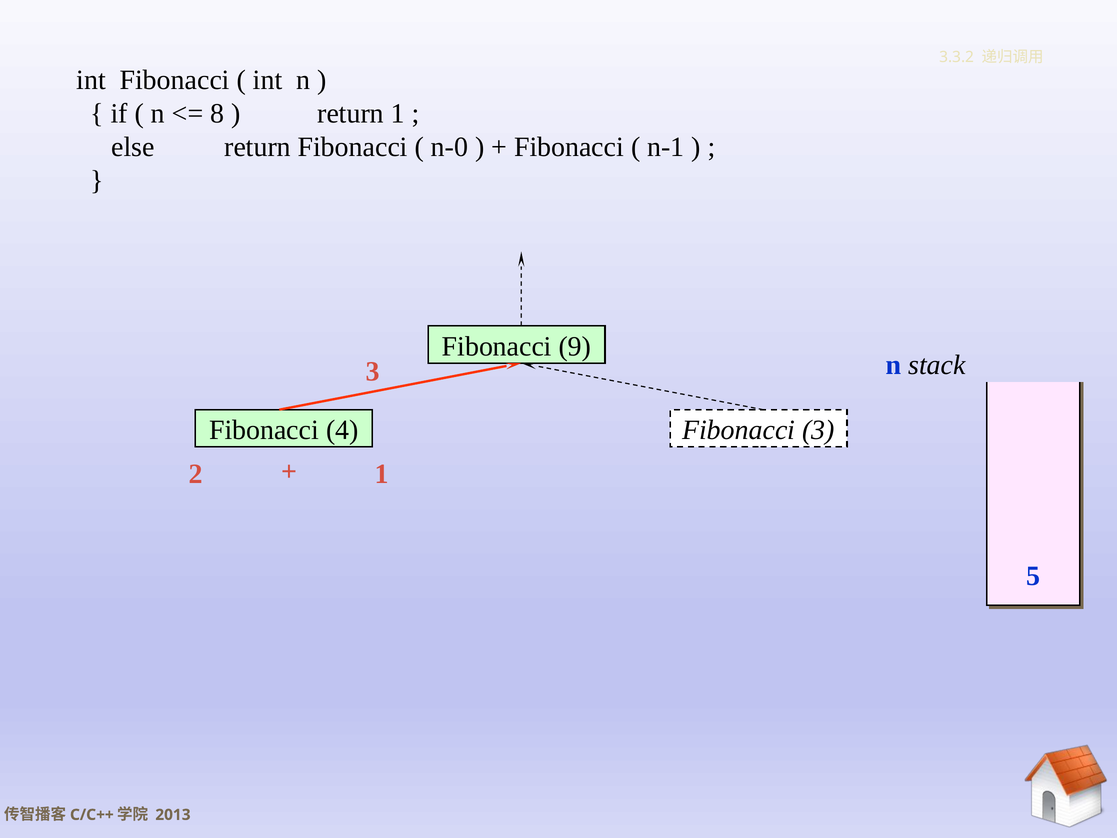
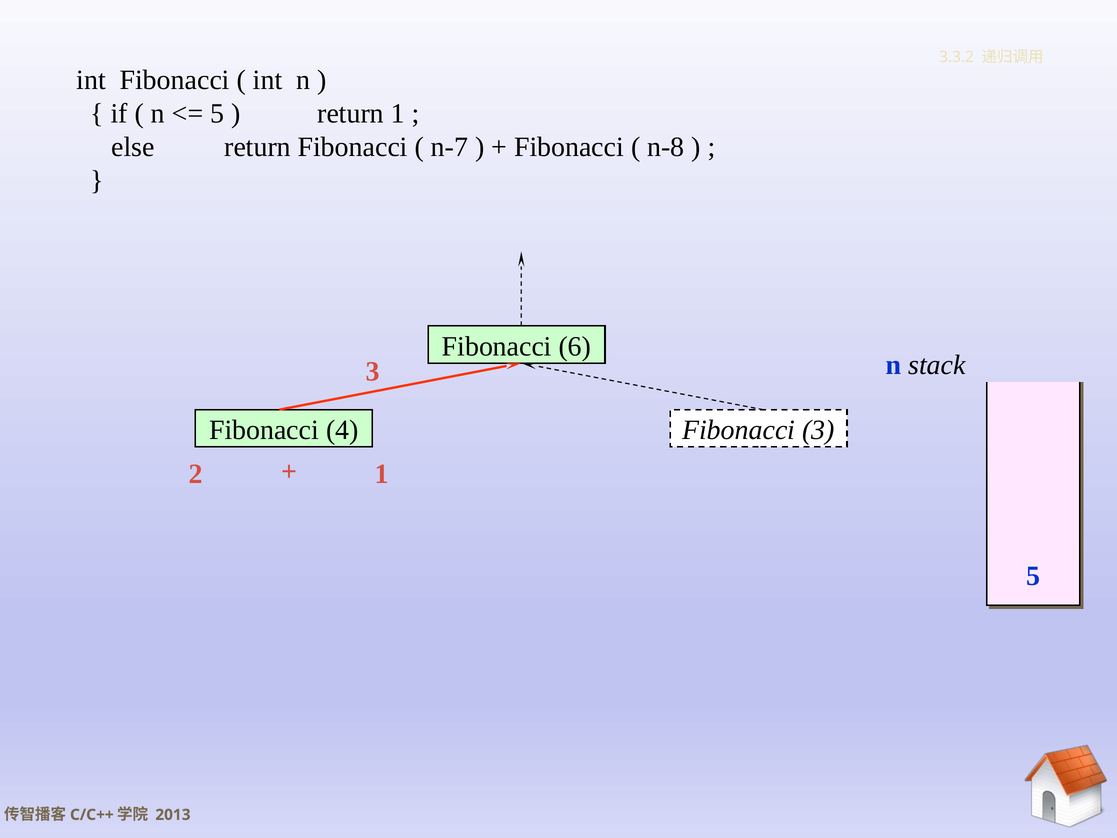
8 at (217, 114): 8 -> 5
n-0: n-0 -> n-7
n-1: n-1 -> n-8
9: 9 -> 6
